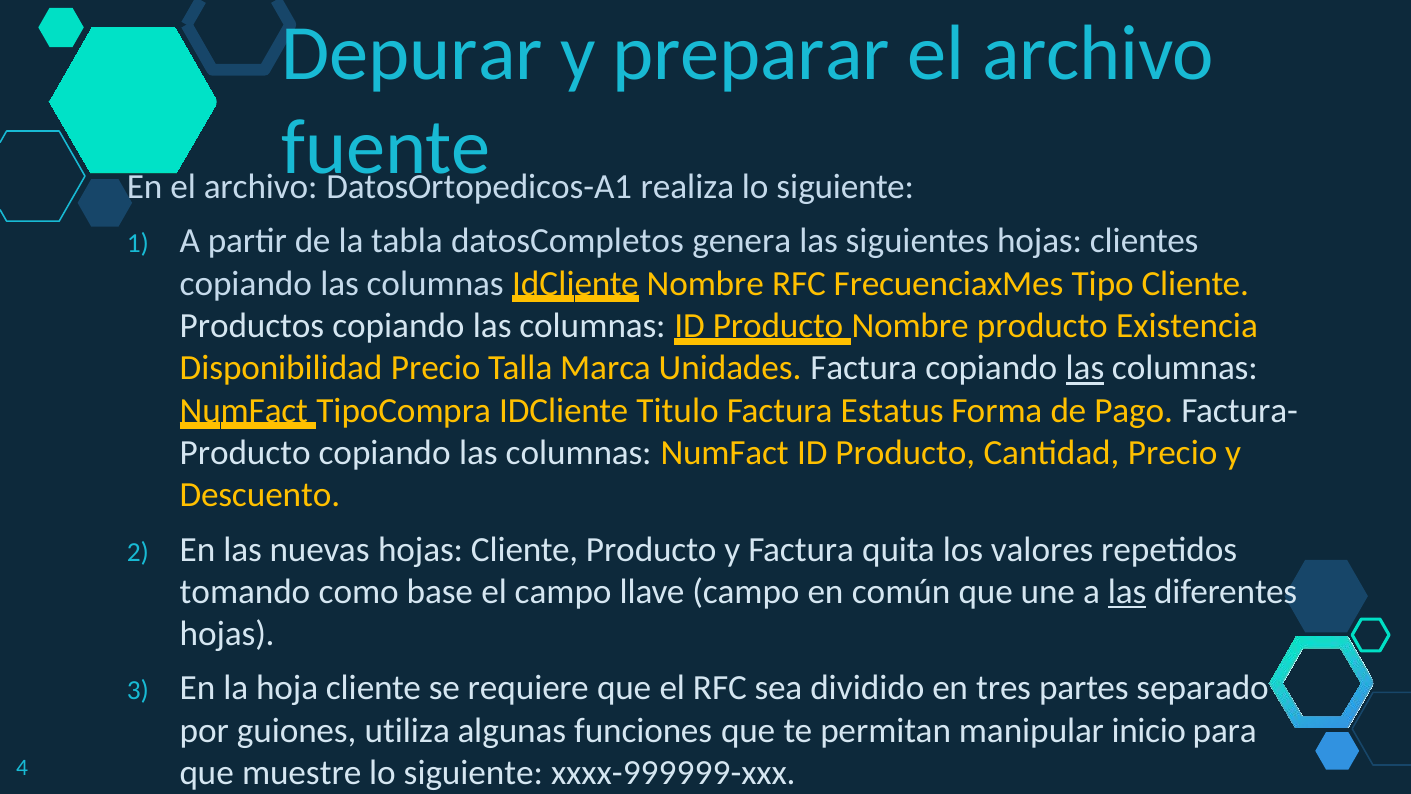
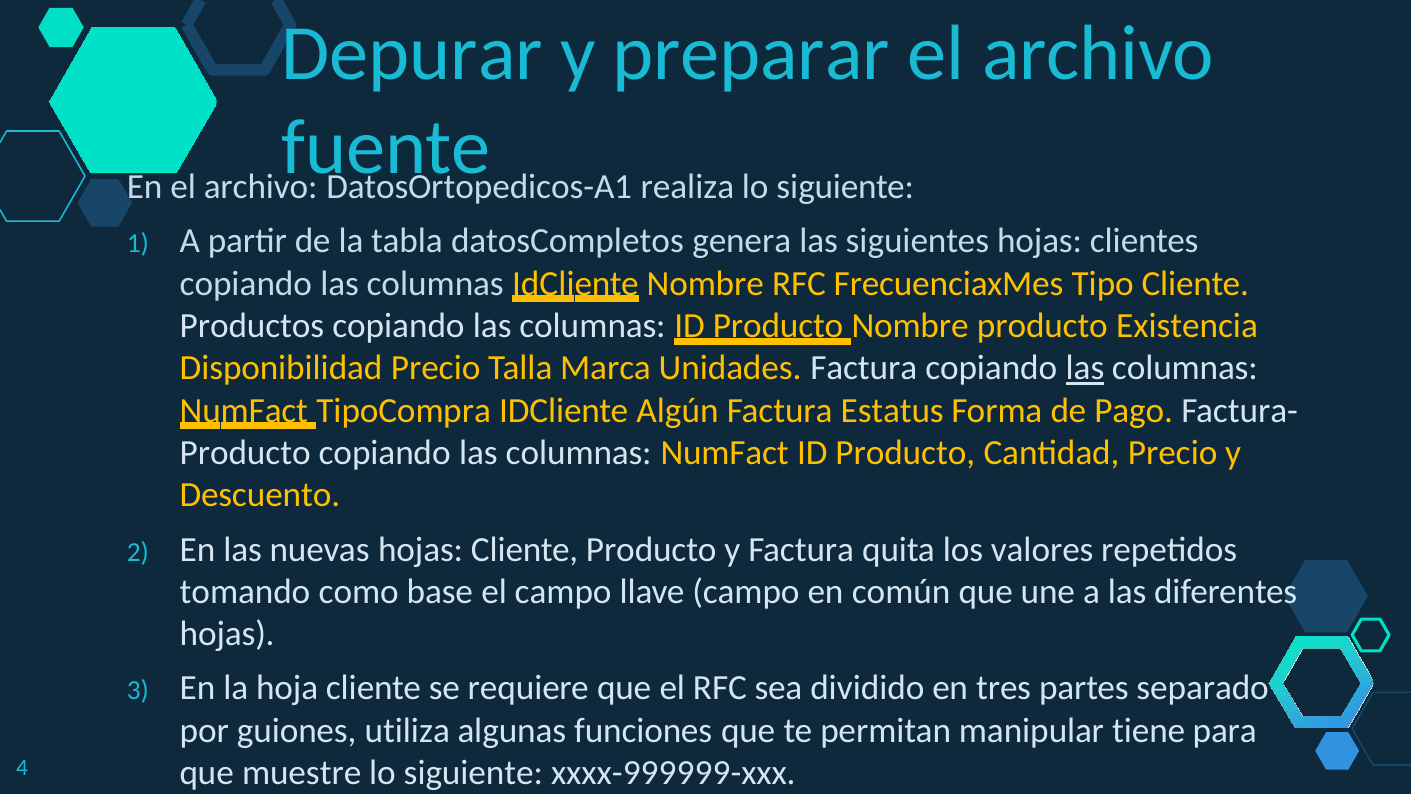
Titulo: Titulo -> Algún
las at (1127, 592) underline: present -> none
inicio: inicio -> tiene
